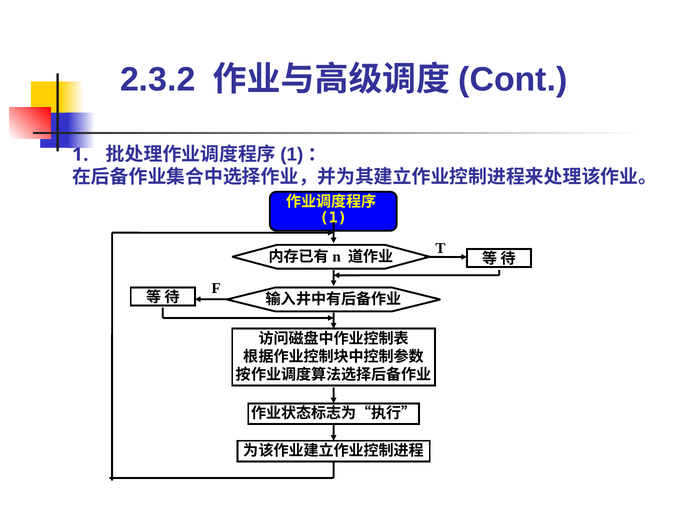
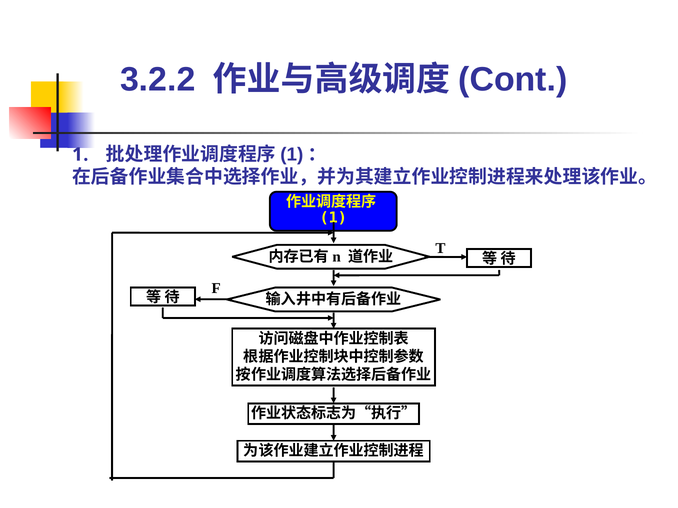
2.3.2: 2.3.2 -> 3.2.2
